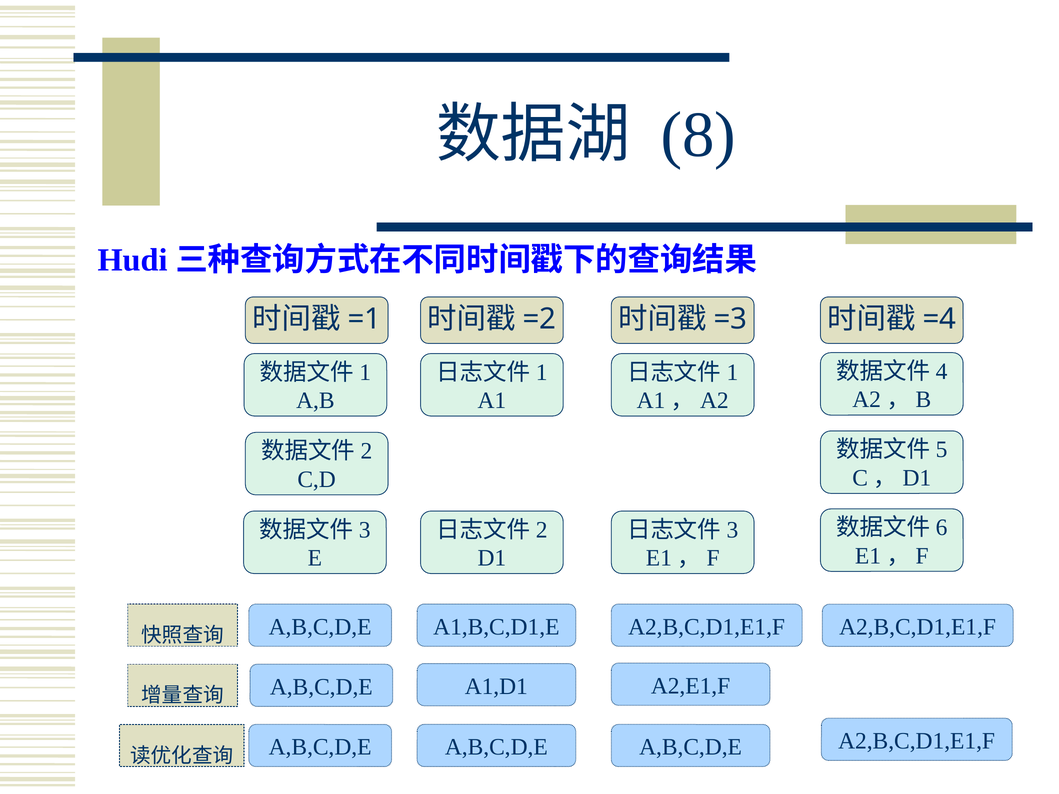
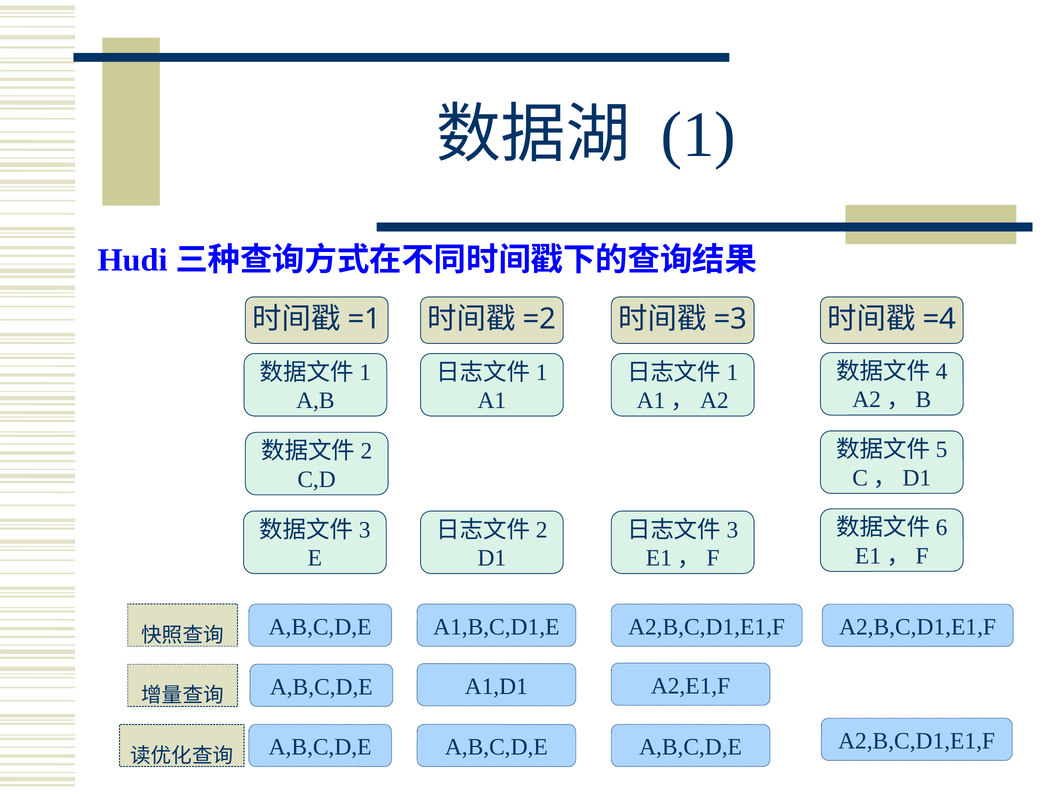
8: 8 -> 1
